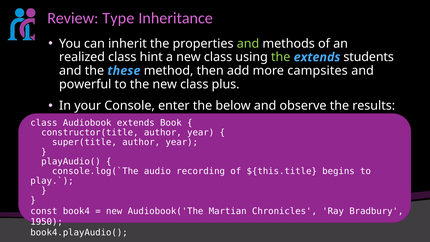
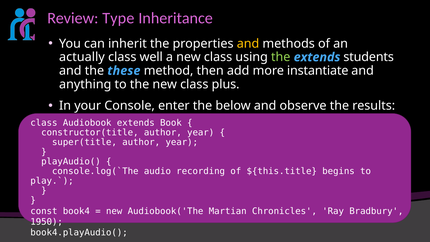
and at (248, 44) colour: light green -> yellow
realized: realized -> actually
hint: hint -> well
campsites: campsites -> instantiate
powerful: powerful -> anything
